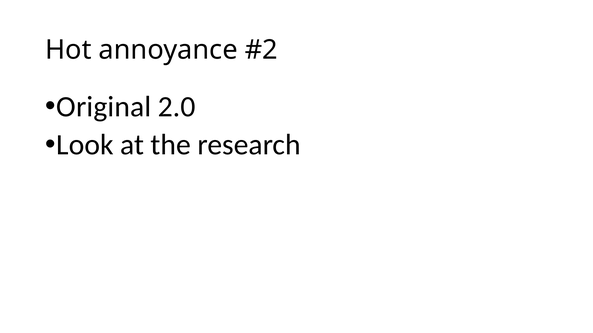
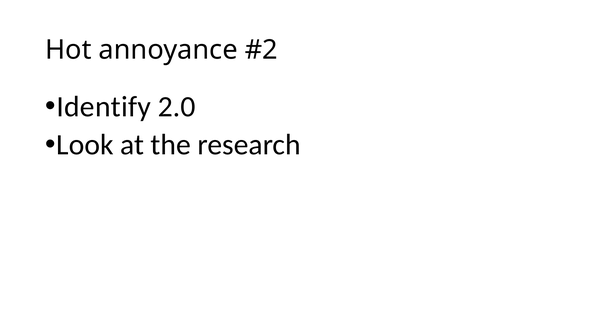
Original: Original -> Identify
